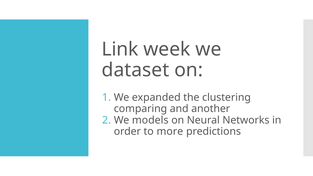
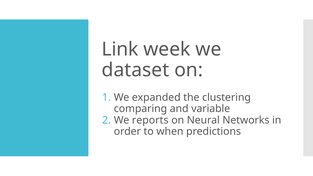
another: another -> variable
models: models -> reports
more: more -> when
